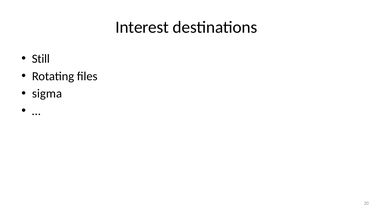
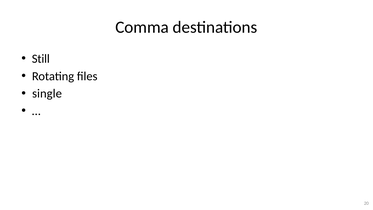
Interest: Interest -> Comma
sigma: sigma -> single
